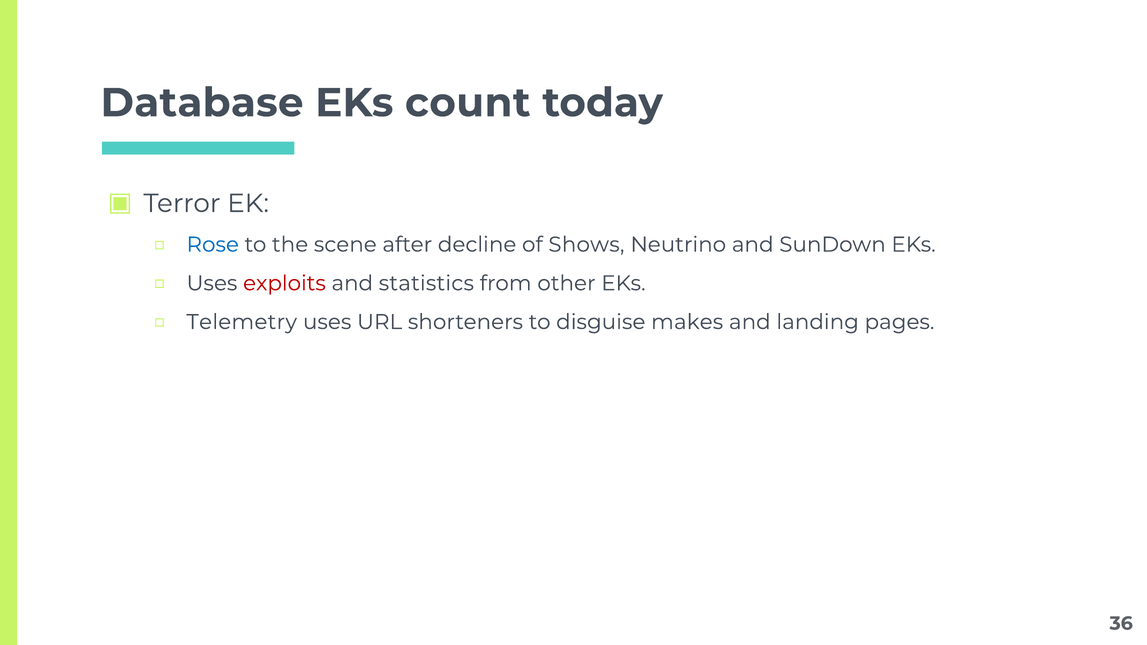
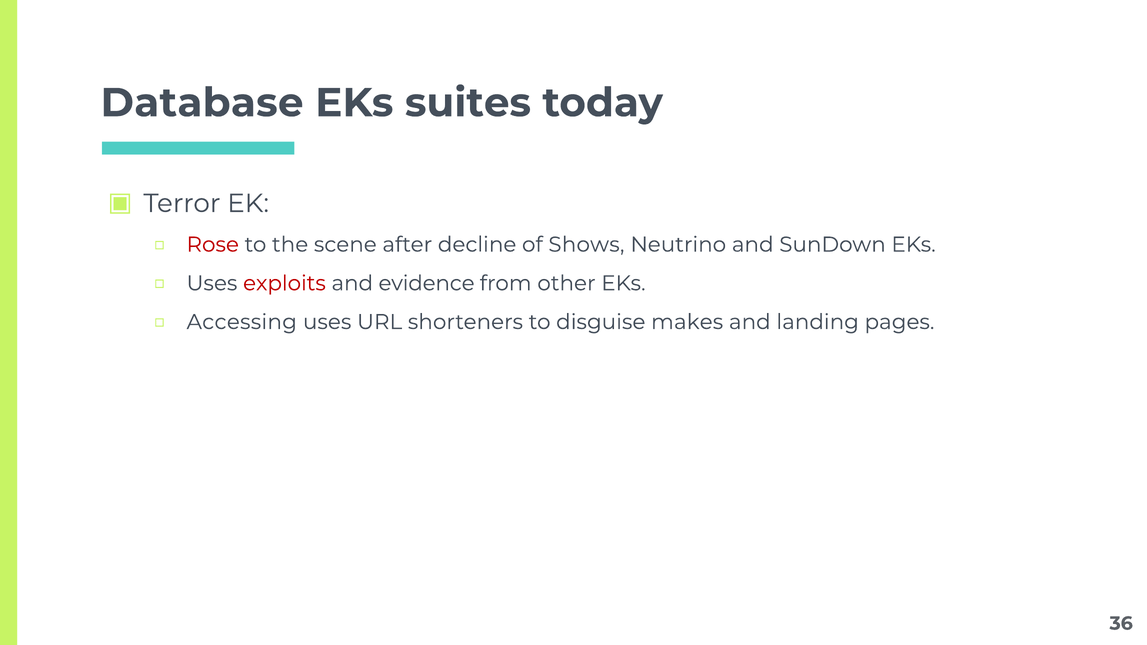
count: count -> suites
Rose colour: blue -> red
statistics: statistics -> evidence
Telemetry: Telemetry -> Accessing
